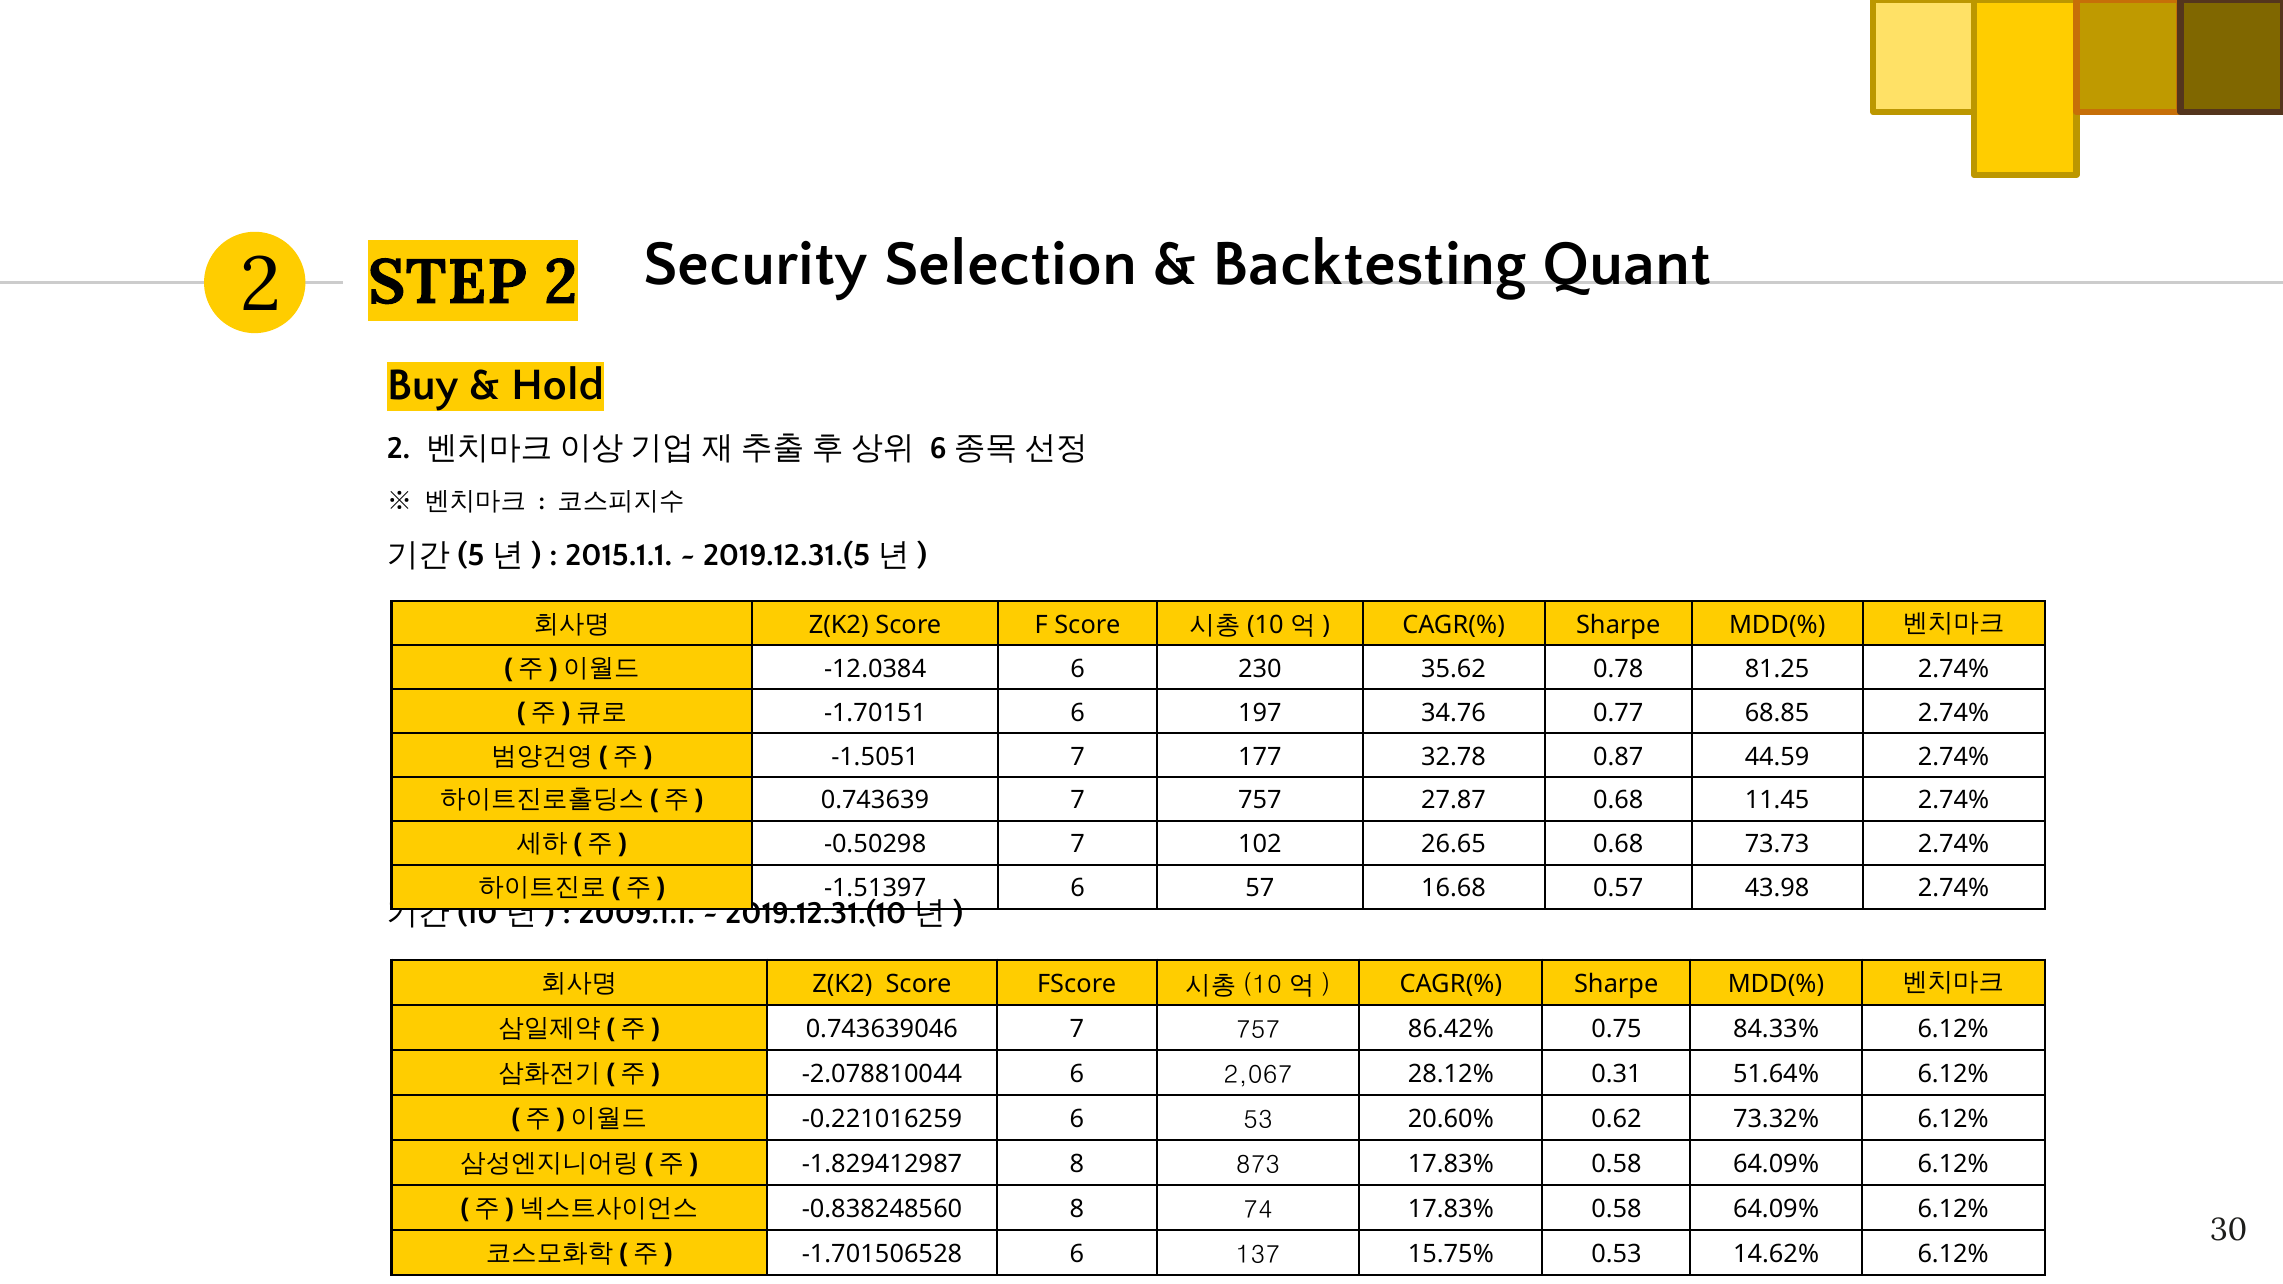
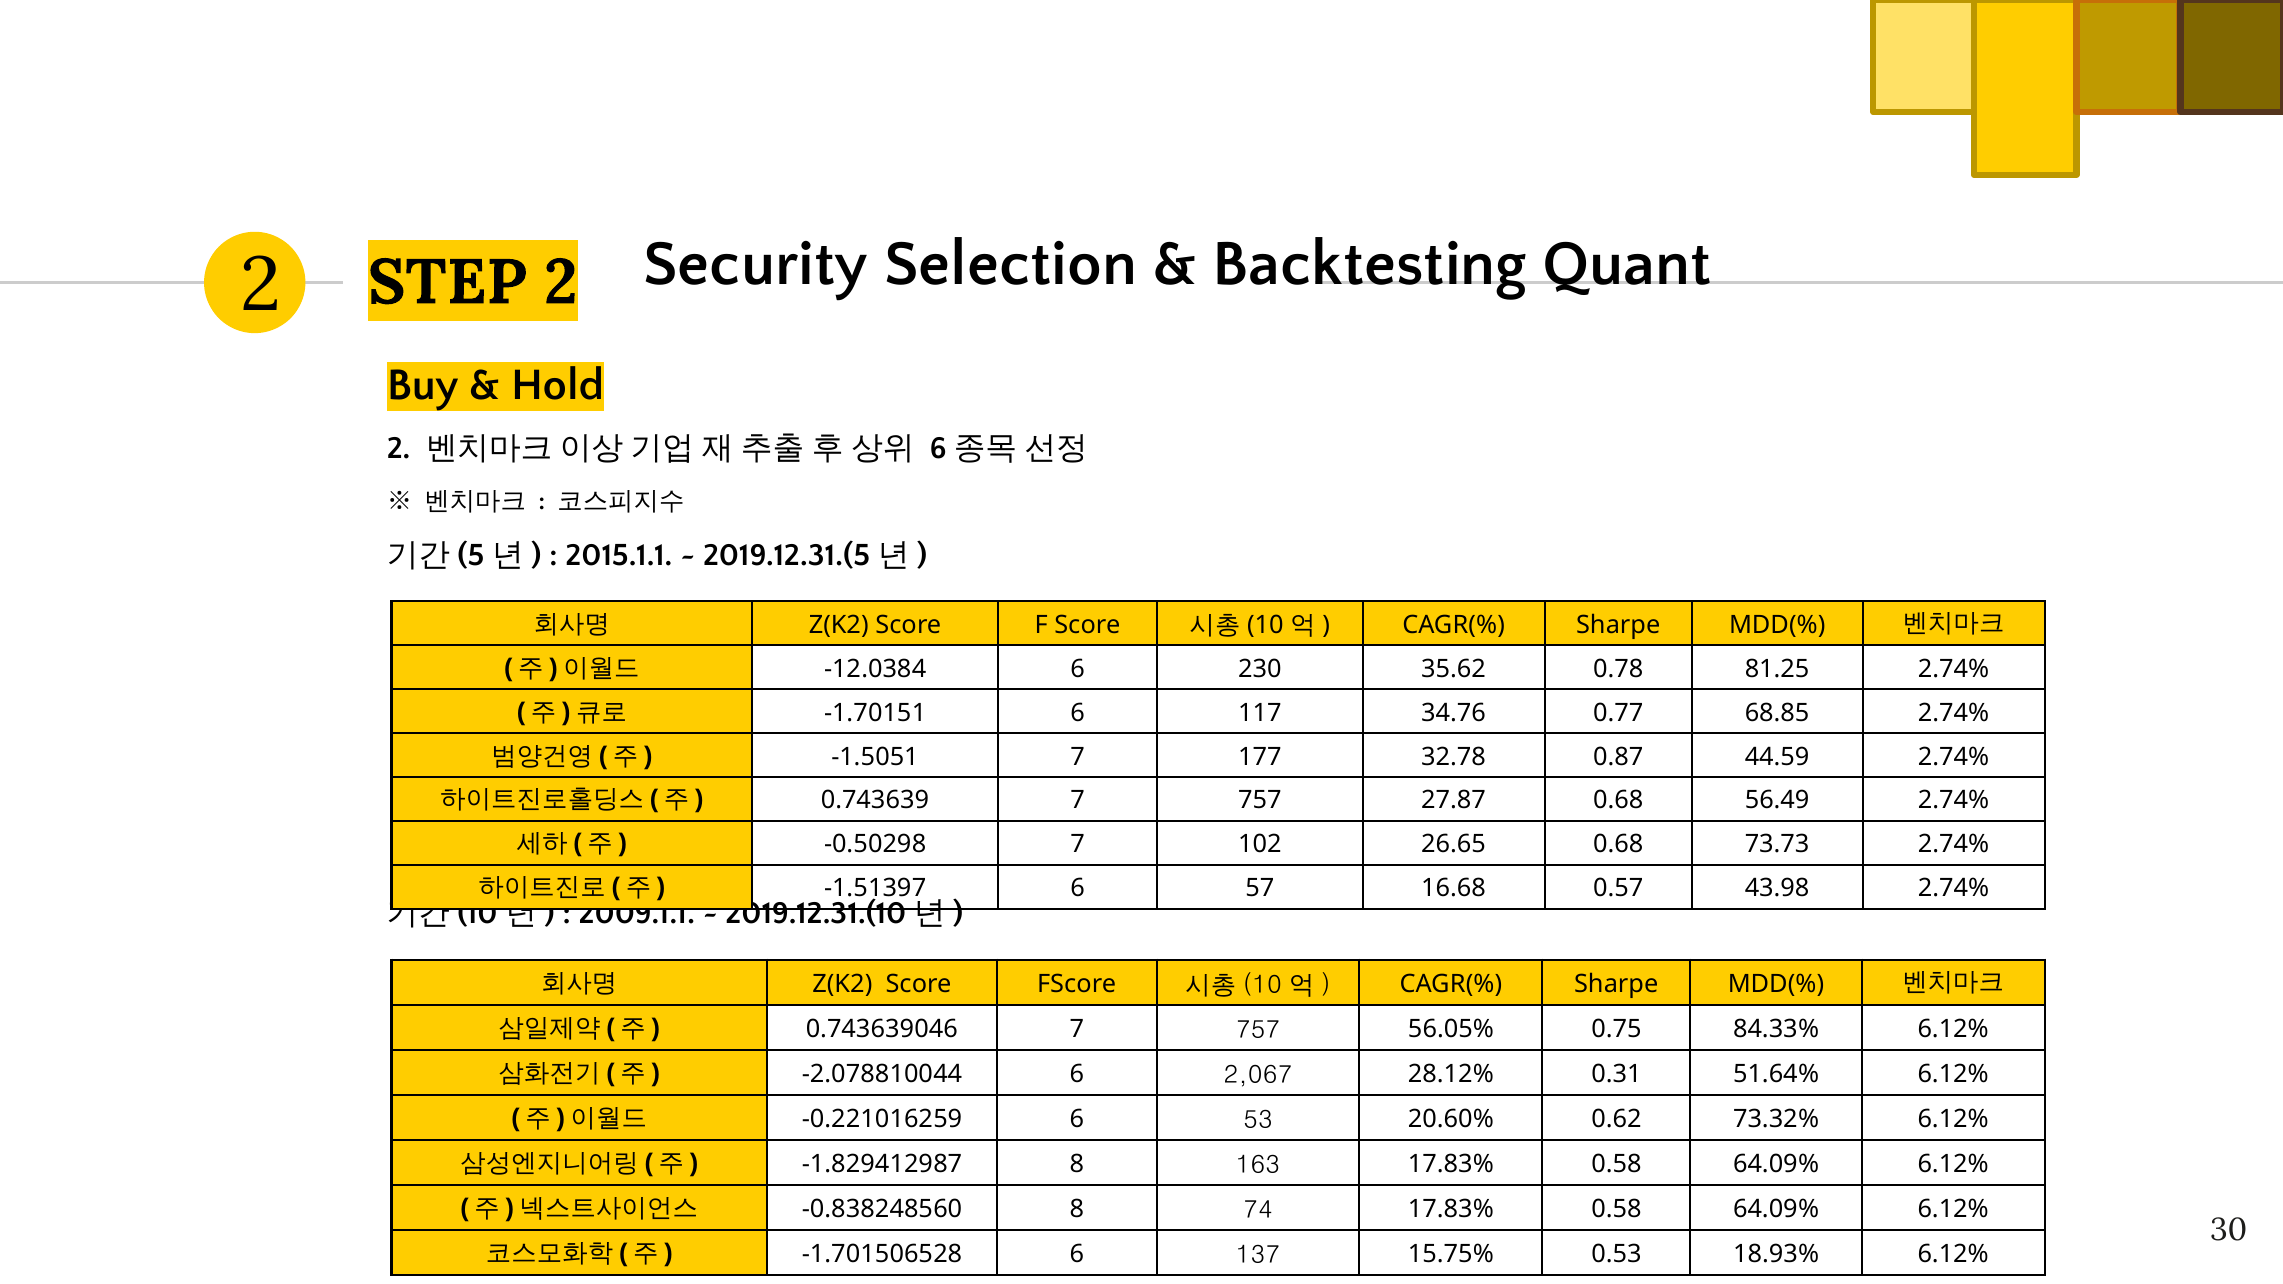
197: 197 -> 117
11.45: 11.45 -> 56.49
86.42%: 86.42% -> 56.05%
873: 873 -> 163
14.62%: 14.62% -> 18.93%
